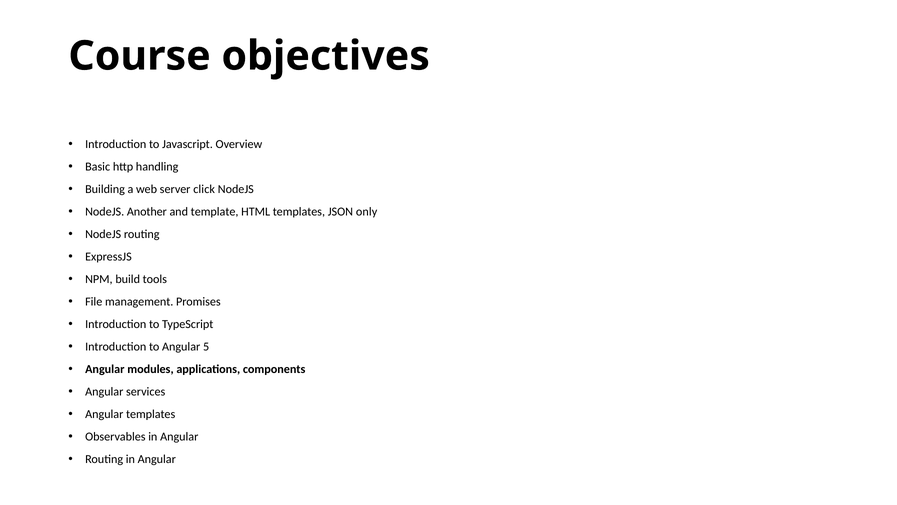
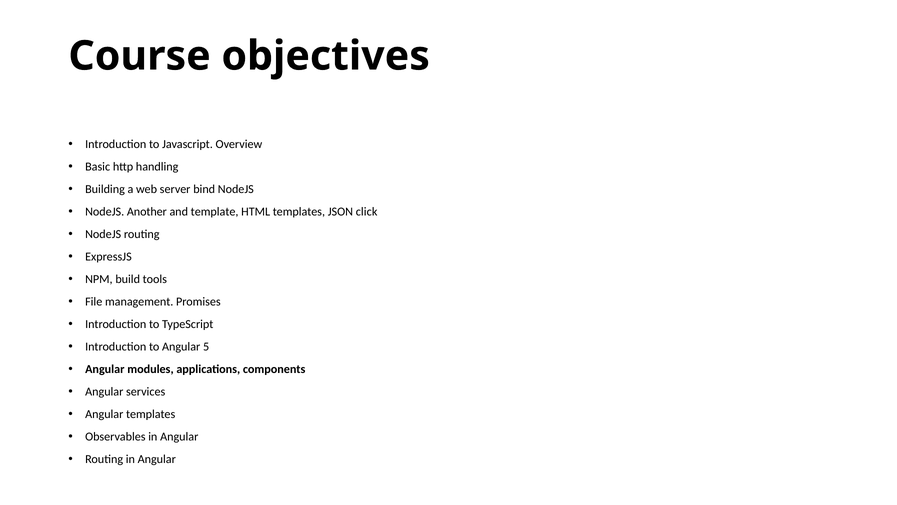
click: click -> bind
only: only -> click
